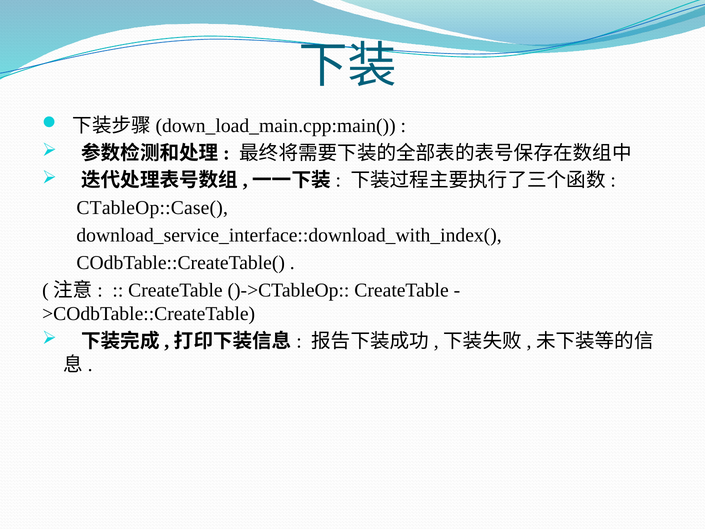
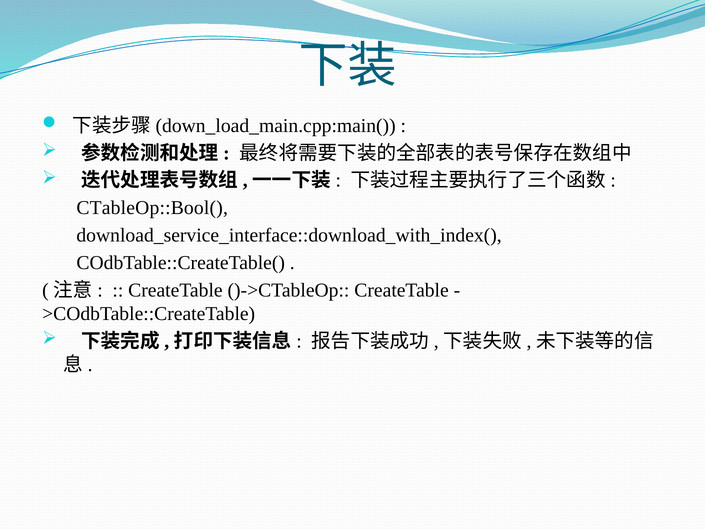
CTableOp::Case(: CTableOp::Case( -> CTableOp::Bool(
